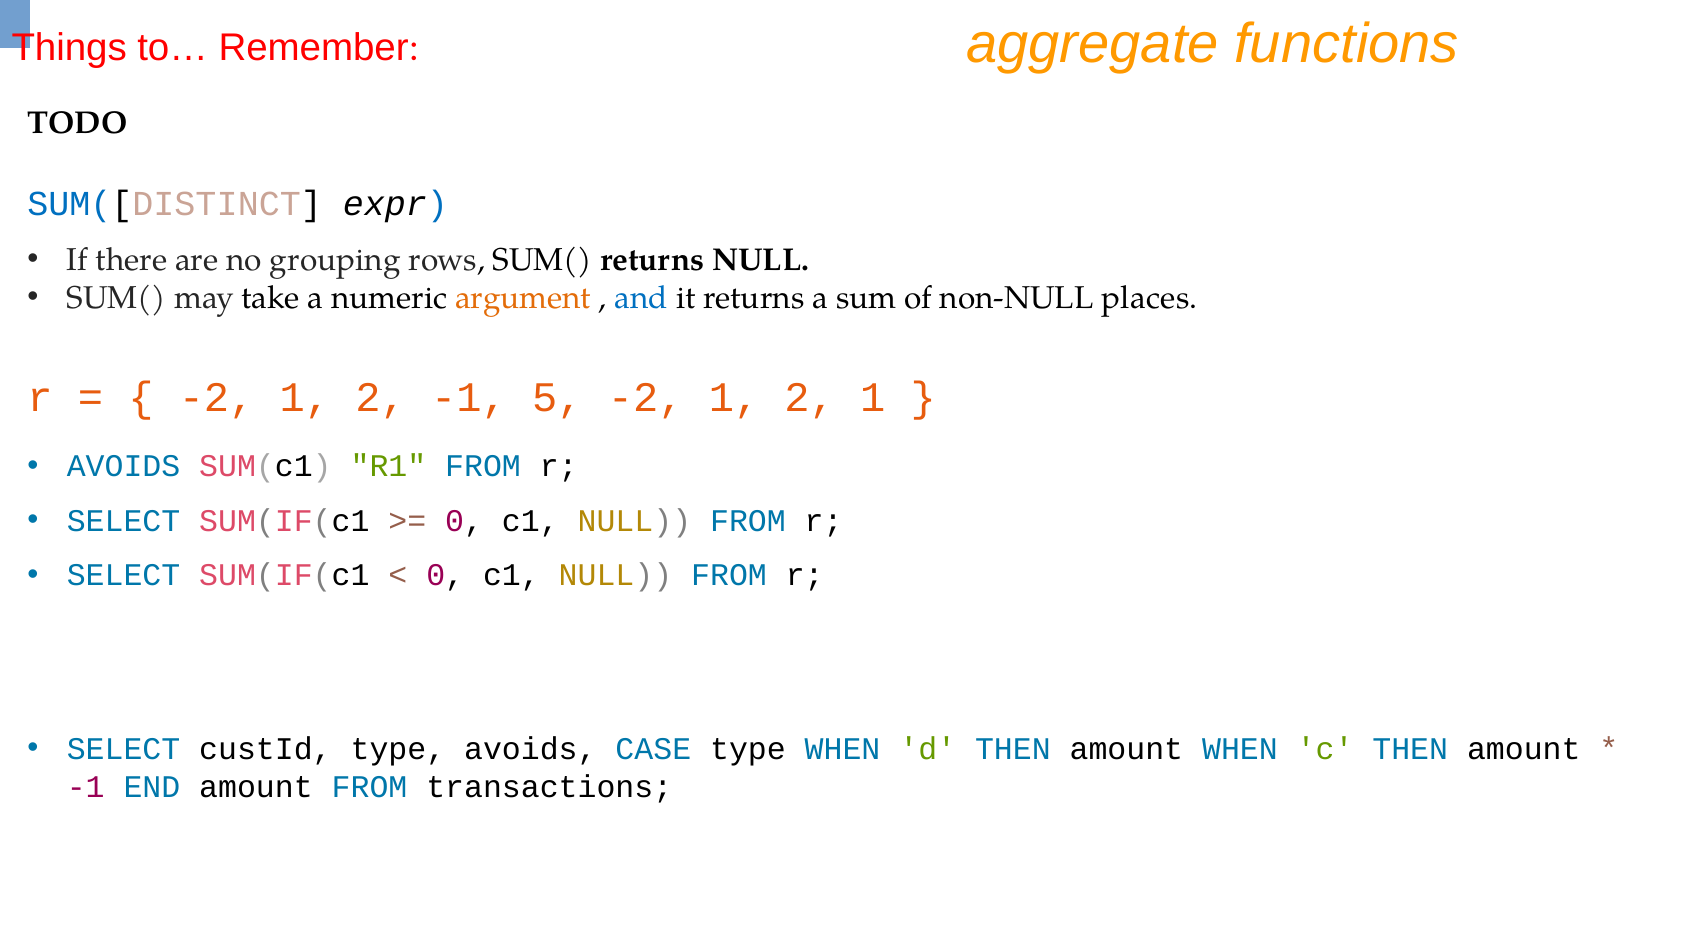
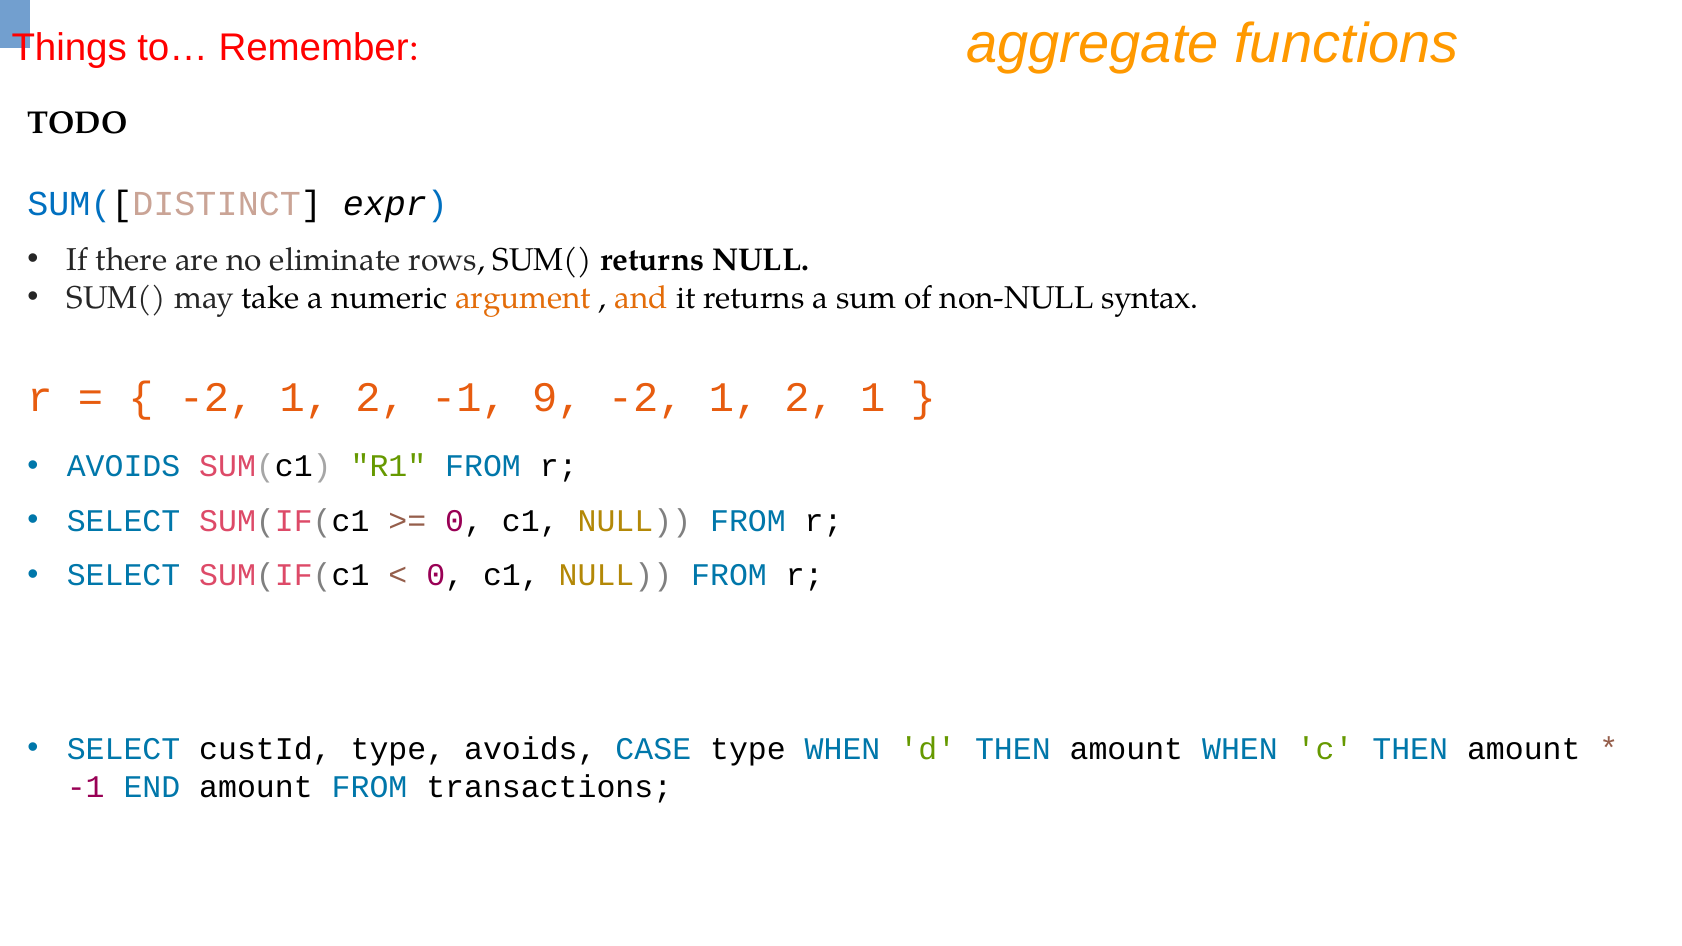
grouping: grouping -> eliminate
and colour: blue -> orange
places: places -> syntax
5: 5 -> 9
